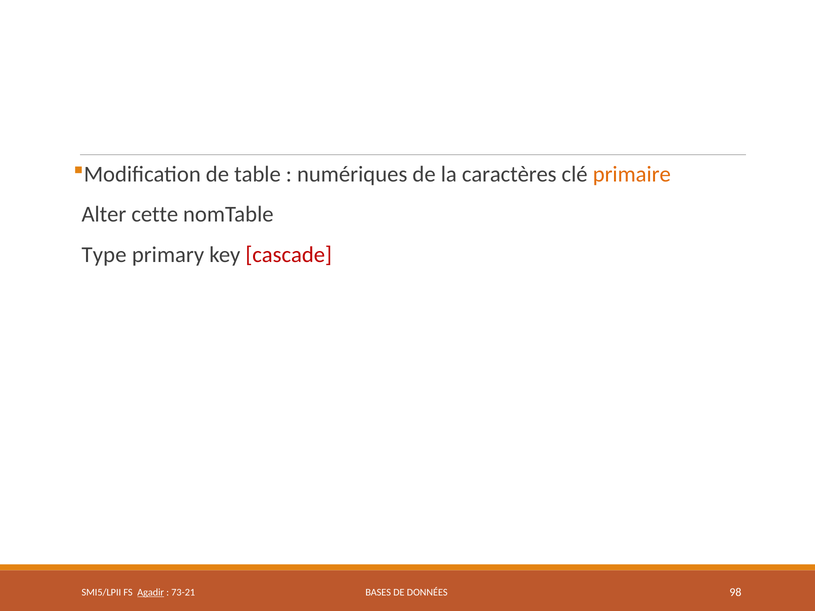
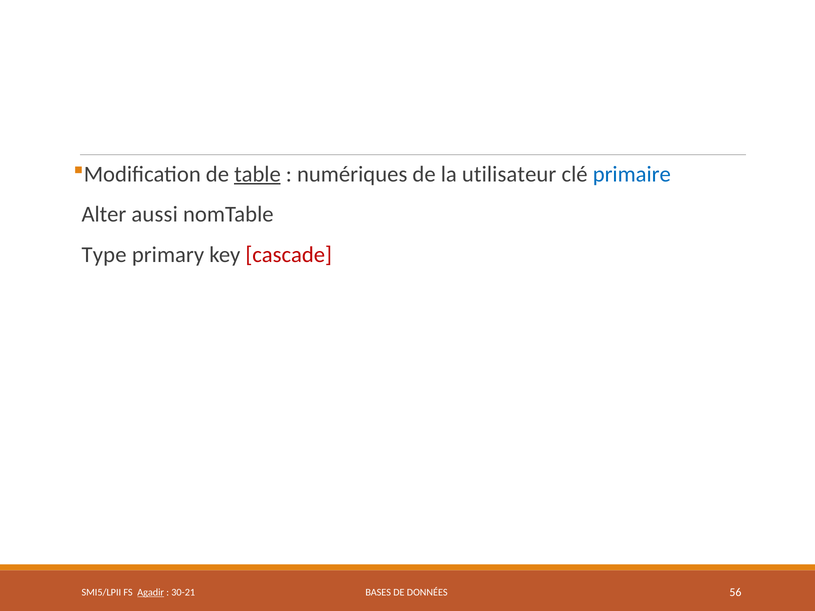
table underline: none -> present
caractères: caractères -> utilisateur
primaire colour: orange -> blue
cette: cette -> aussi
73-21: 73-21 -> 30-21
98: 98 -> 56
